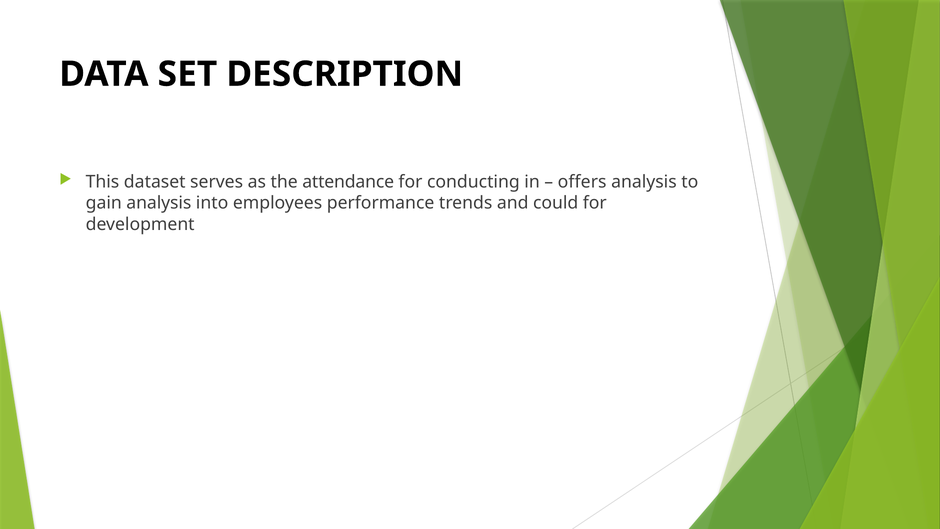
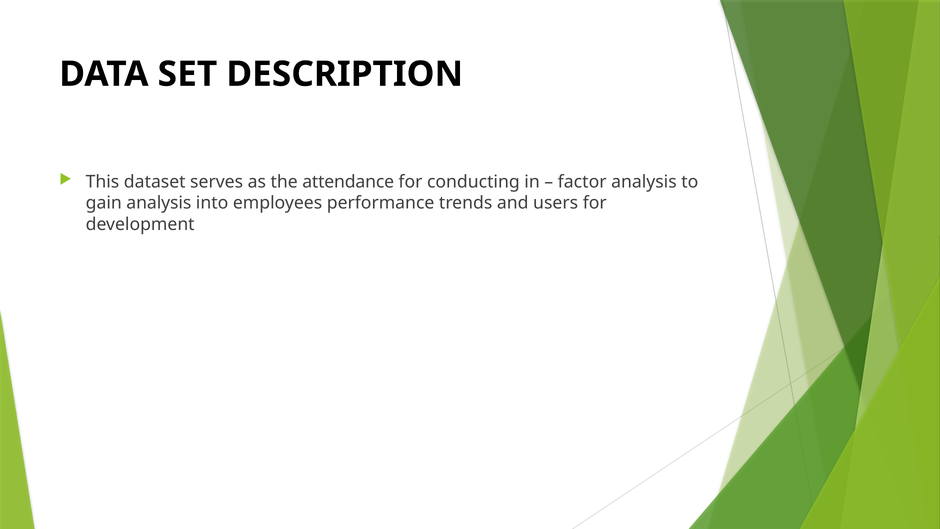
offers: offers -> factor
could: could -> users
